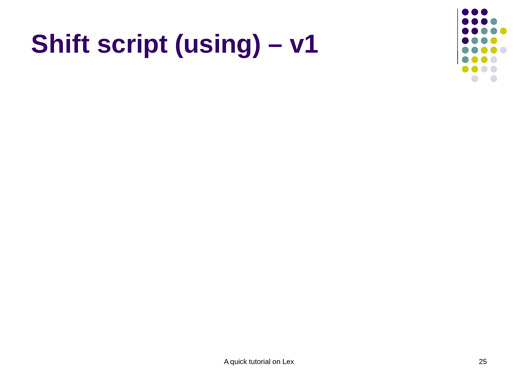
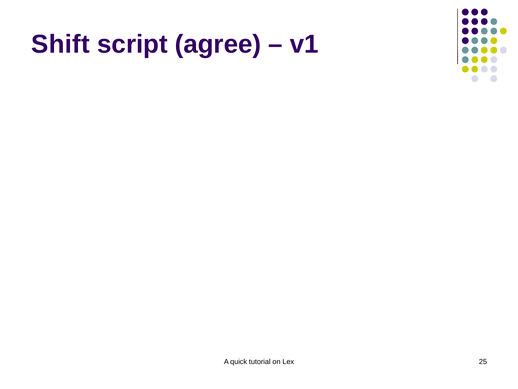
using: using -> agree
